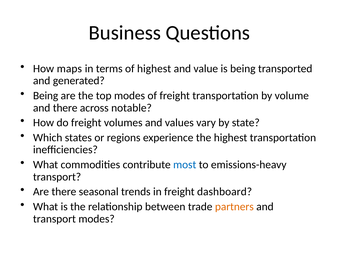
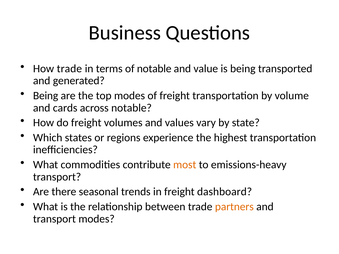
How maps: maps -> trade
of highest: highest -> notable
and there: there -> cards
most colour: blue -> orange
